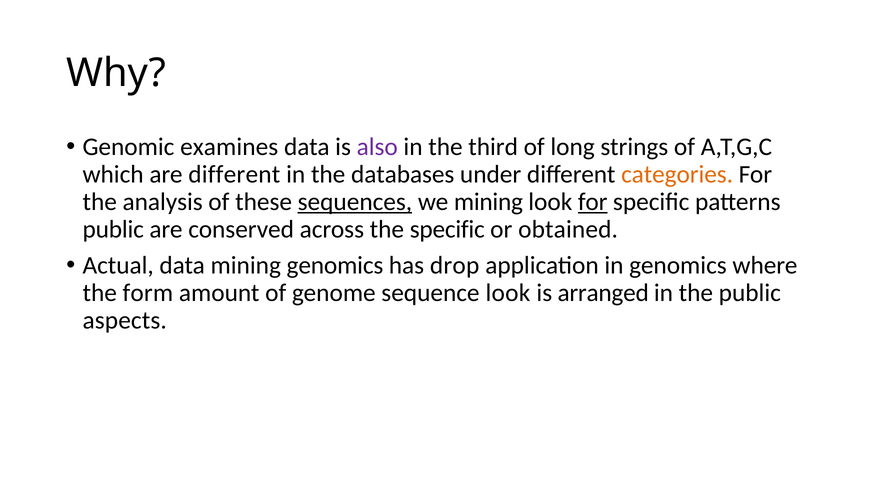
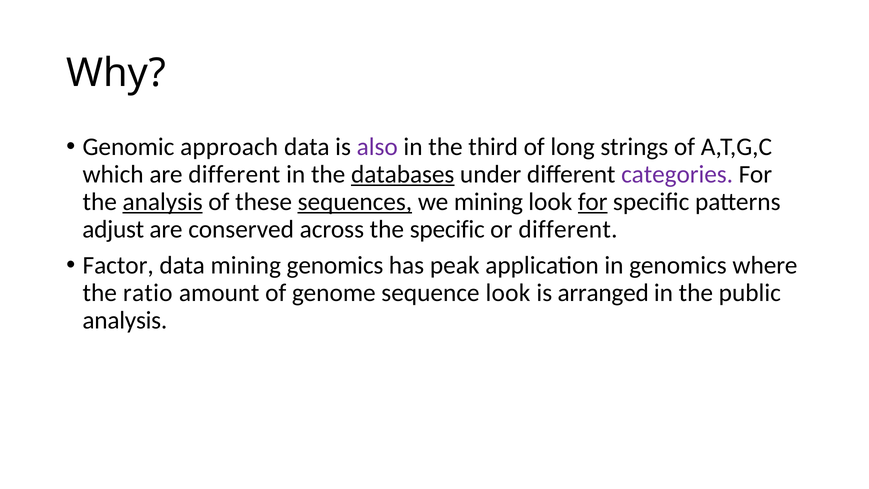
examines: examines -> approach
databases underline: none -> present
categories colour: orange -> purple
analysis at (163, 202) underline: none -> present
public at (113, 229): public -> adjust
or obtained: obtained -> different
Actual: Actual -> Factor
drop: drop -> peak
form: form -> ratio
aspects at (125, 320): aspects -> analysis
